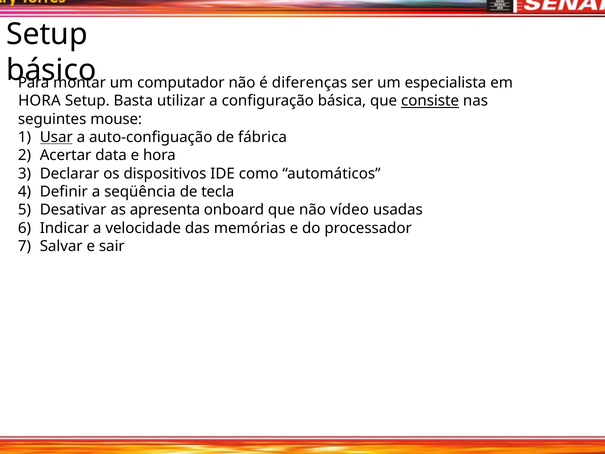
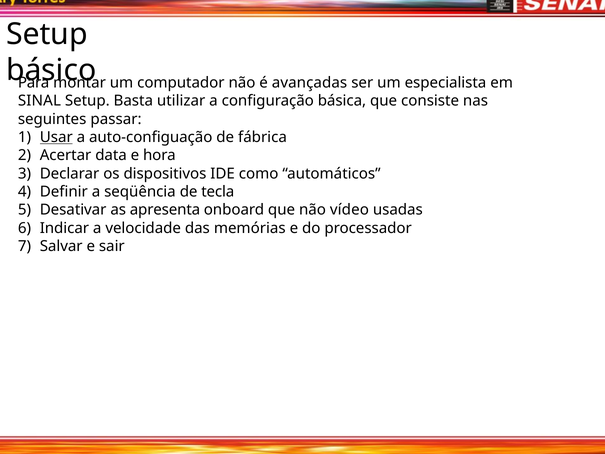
diferenças: diferenças -> avançadas
HORA at (39, 101): HORA -> SINAL
consiste underline: present -> none
mouse: mouse -> passar
